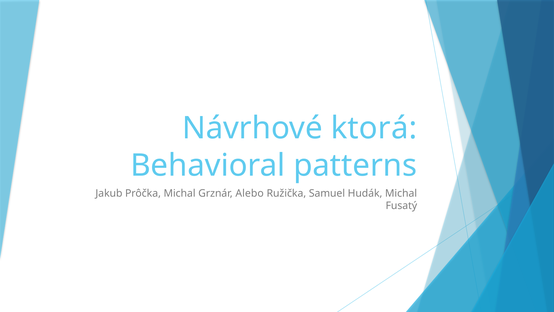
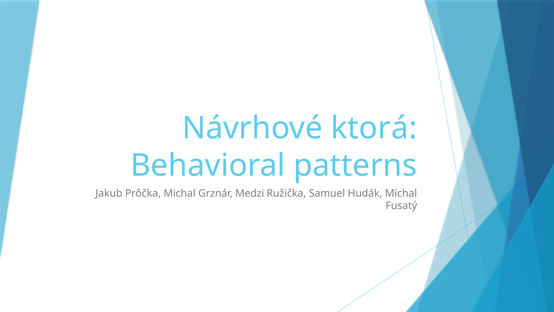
Alebo: Alebo -> Medzi
